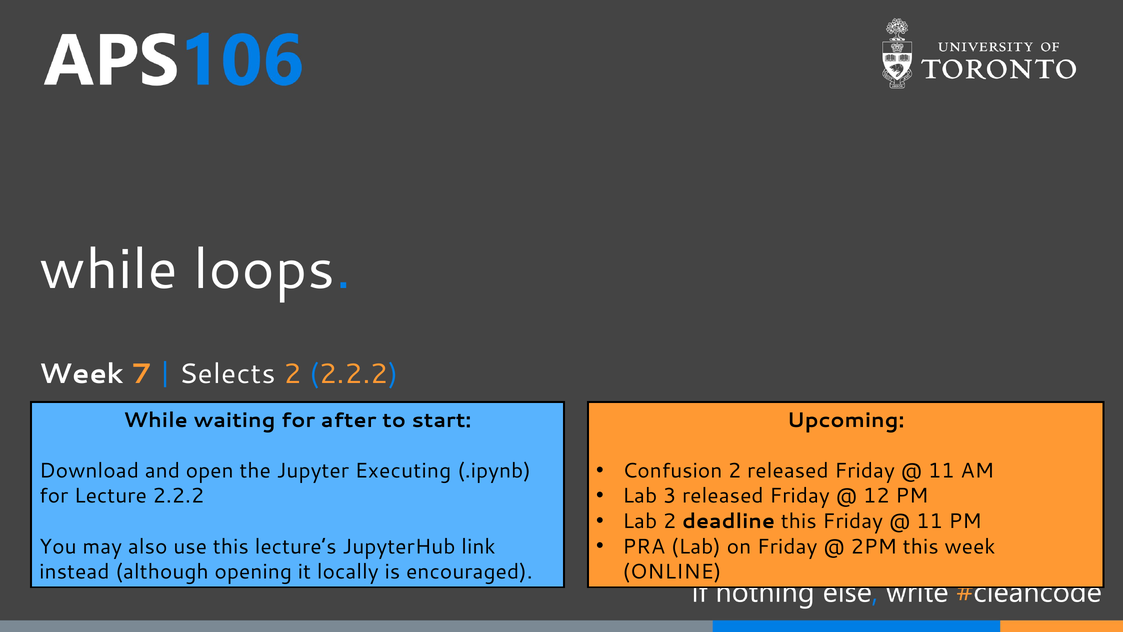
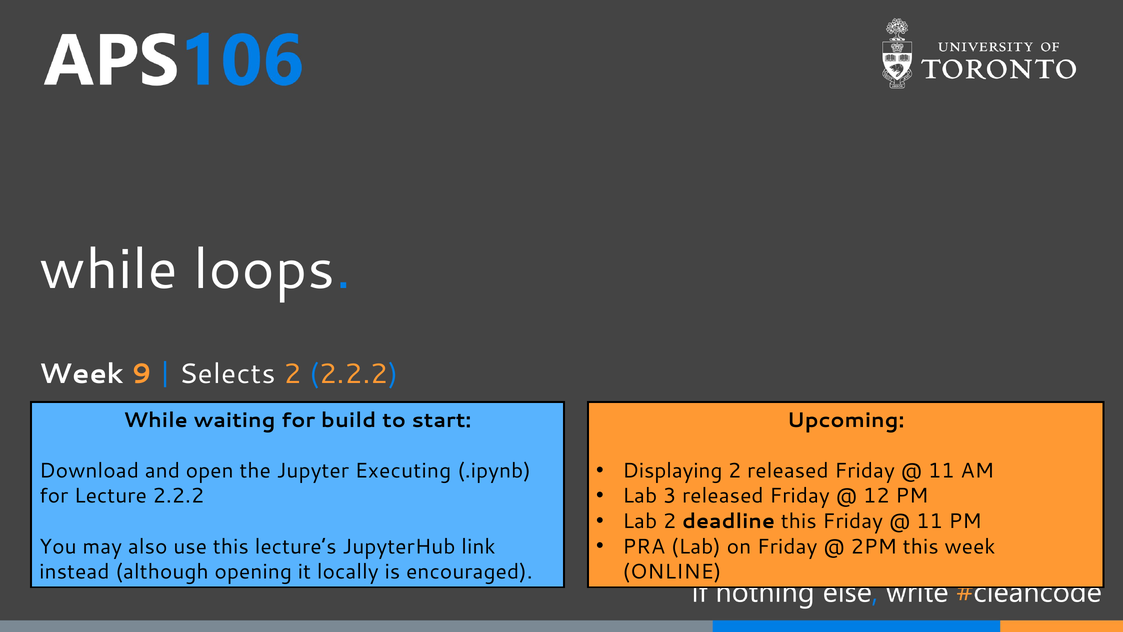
7: 7 -> 9
after: after -> build
Confusion: Confusion -> Displaying
